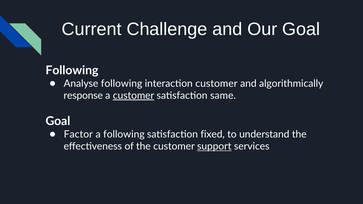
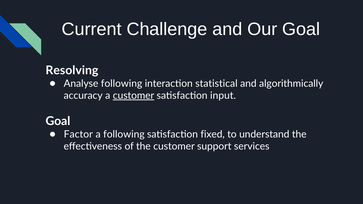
Following at (72, 70): Following -> Resolving
interaction customer: customer -> statistical
response: response -> accuracy
same: same -> input
support underline: present -> none
